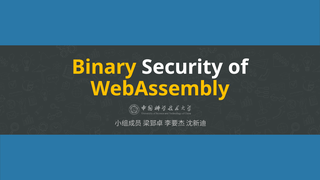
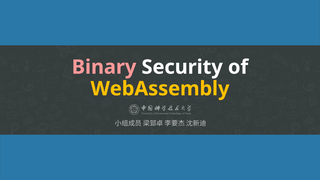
Binary colour: yellow -> pink
